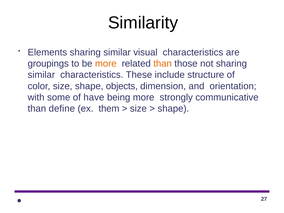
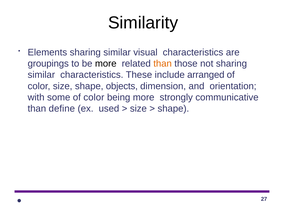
more at (106, 64) colour: orange -> black
structure: structure -> arranged
some of have: have -> color
them: them -> used
